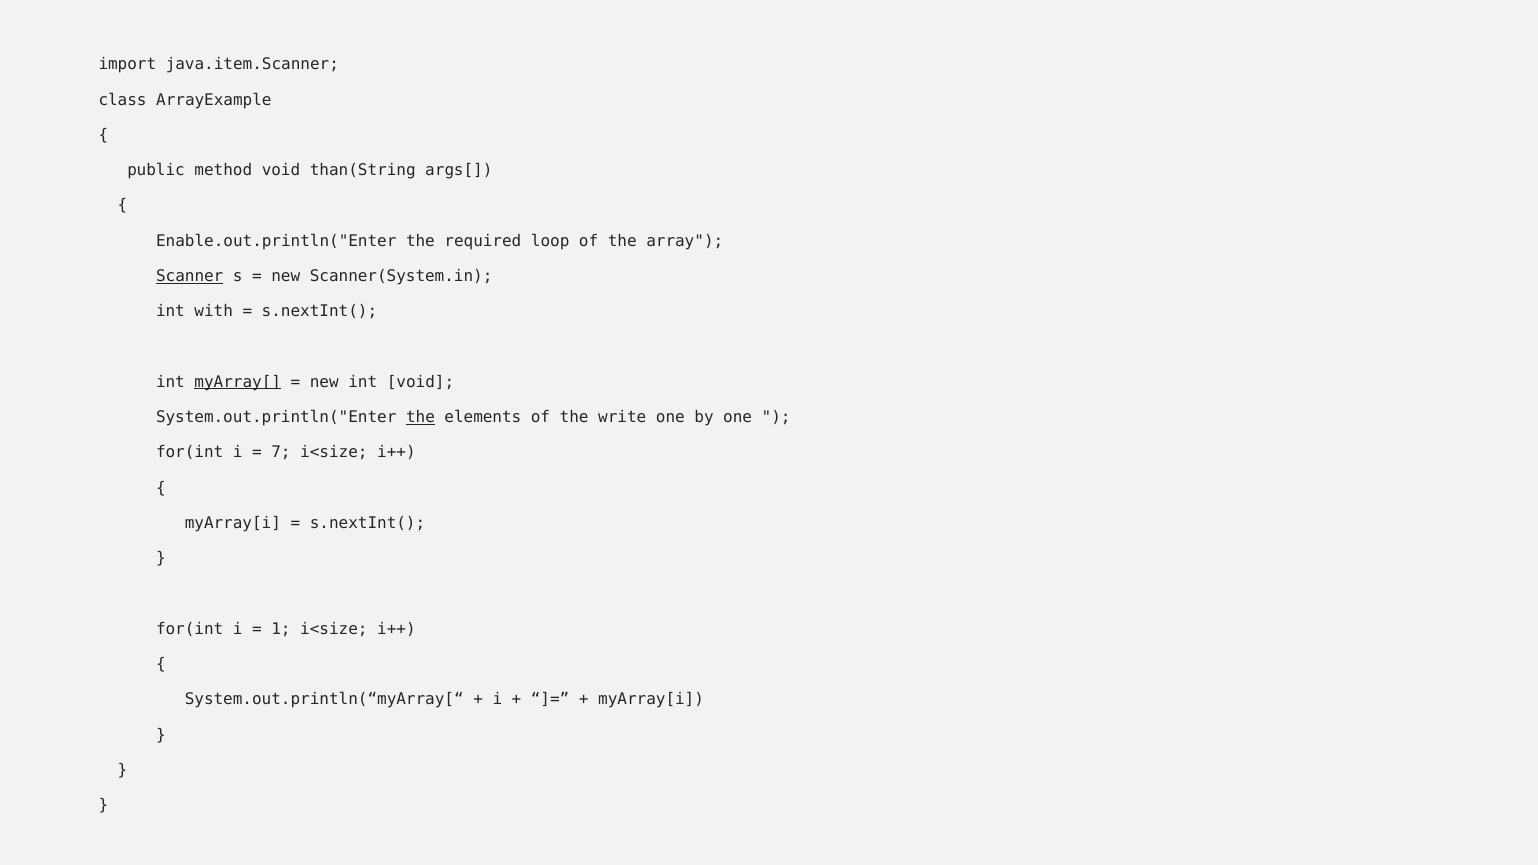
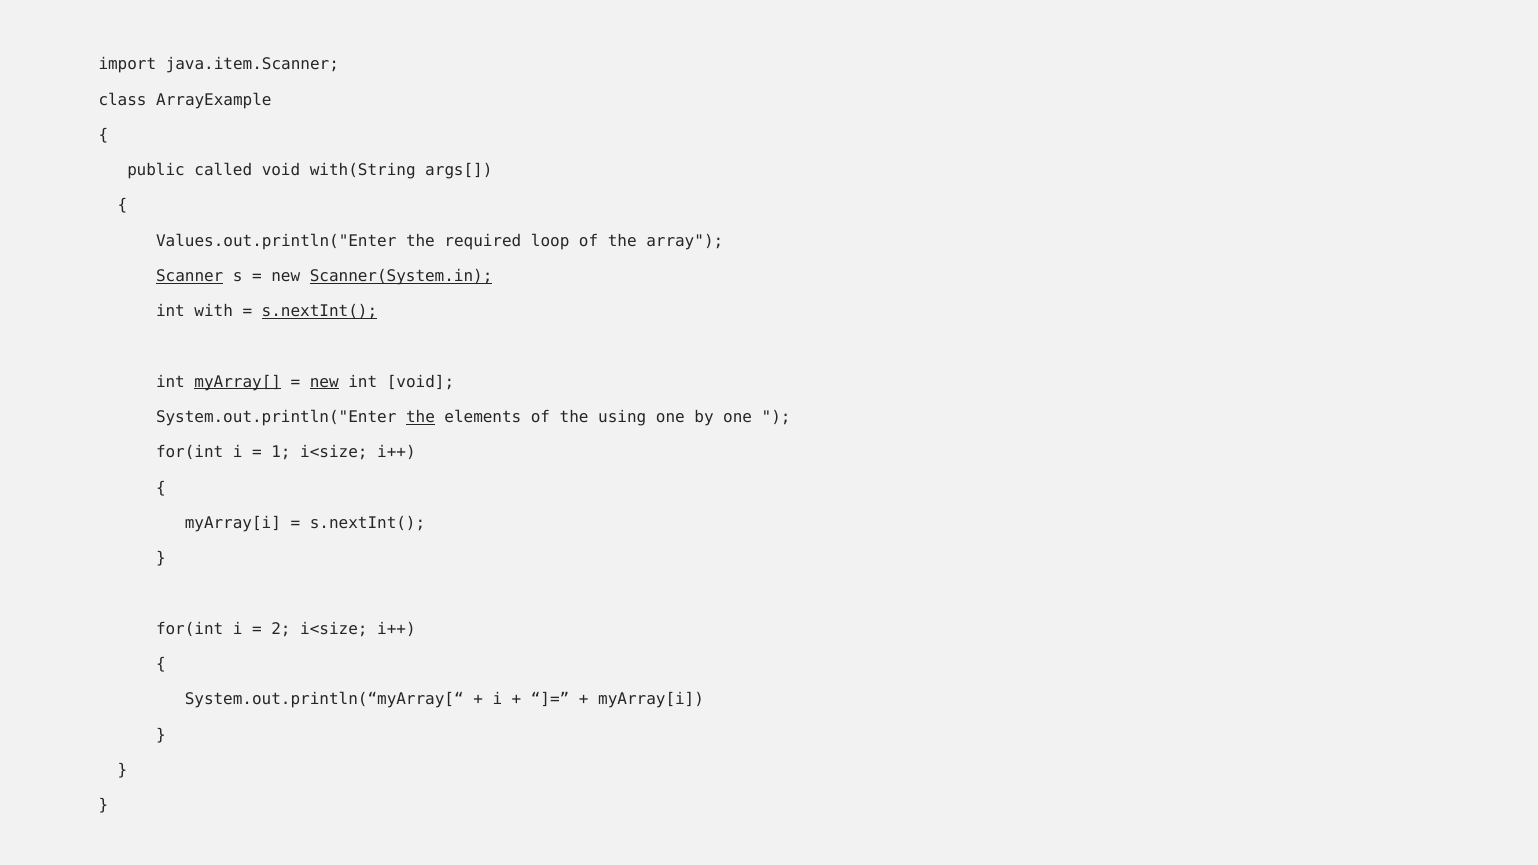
method: method -> called
than(String: than(String -> with(String
Enable.out.println("Enter: Enable.out.println("Enter -> Values.out.println("Enter
Scanner(System.in underline: none -> present
s.nextInt( at (319, 312) underline: none -> present
new at (324, 382) underline: none -> present
write: write -> using
7: 7 -> 1
1: 1 -> 2
